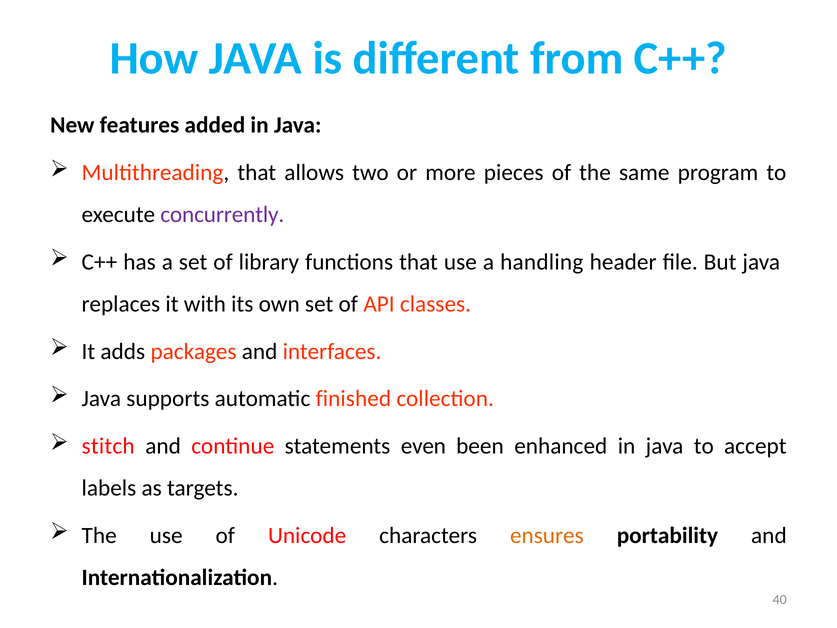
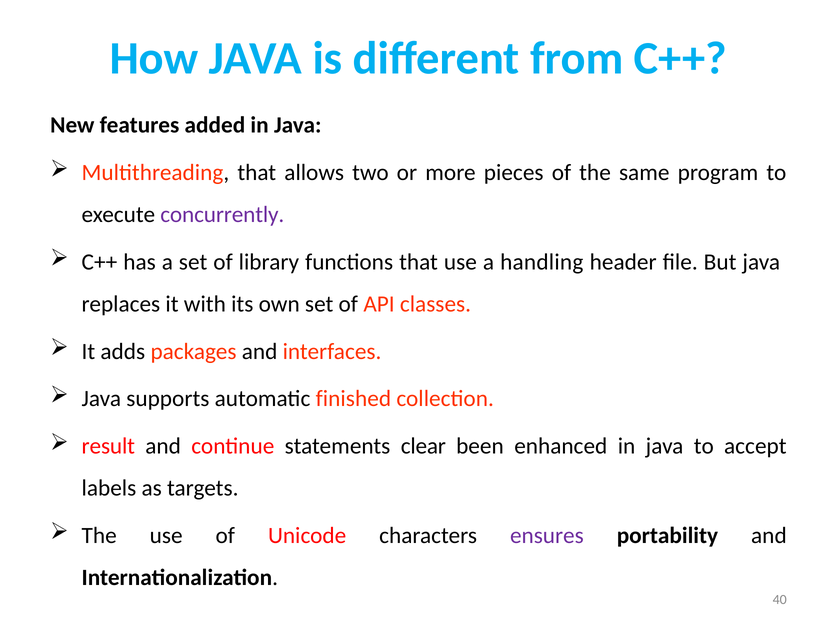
stitch: stitch -> result
even: even -> clear
ensures colour: orange -> purple
